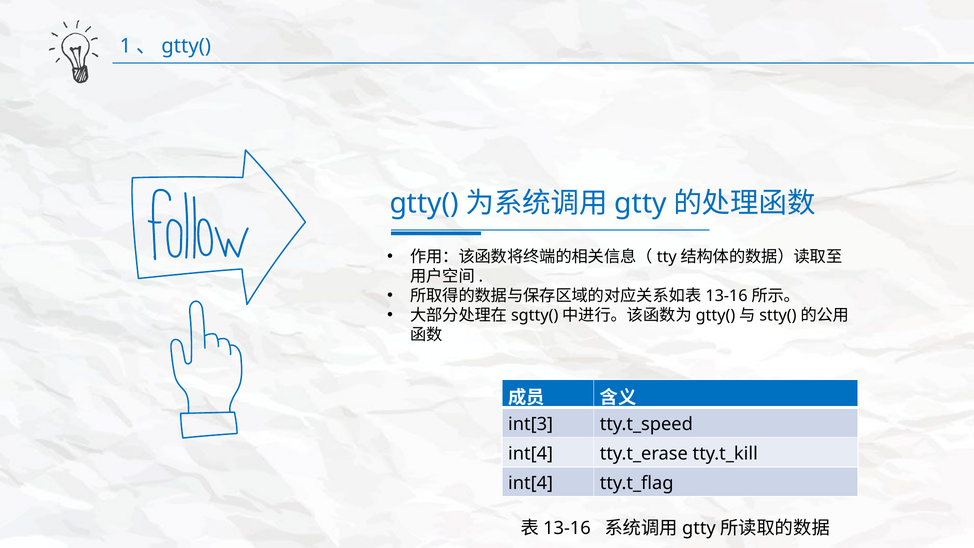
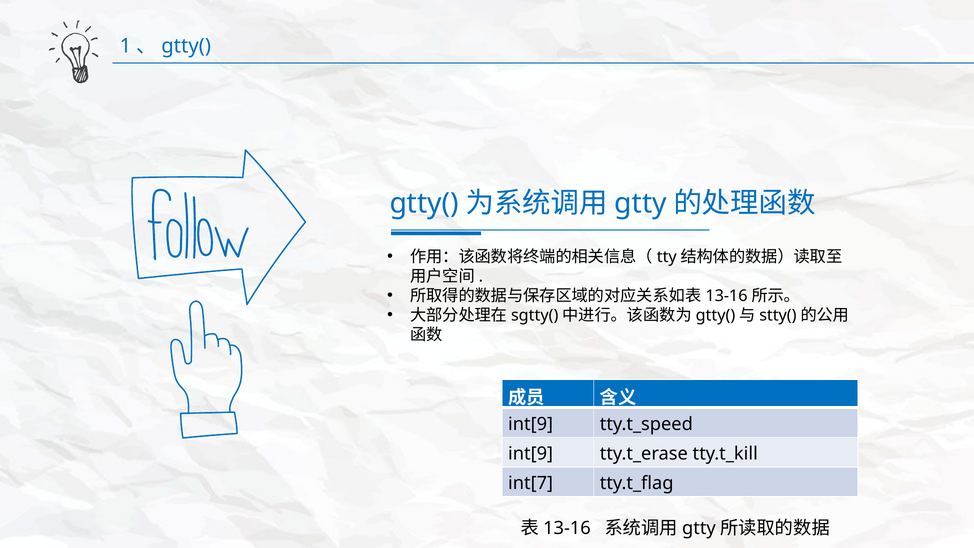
int[3 at (531, 424): int[3 -> int[9
int[4 at (531, 454): int[4 -> int[9
int[4 at (531, 483): int[4 -> int[7
